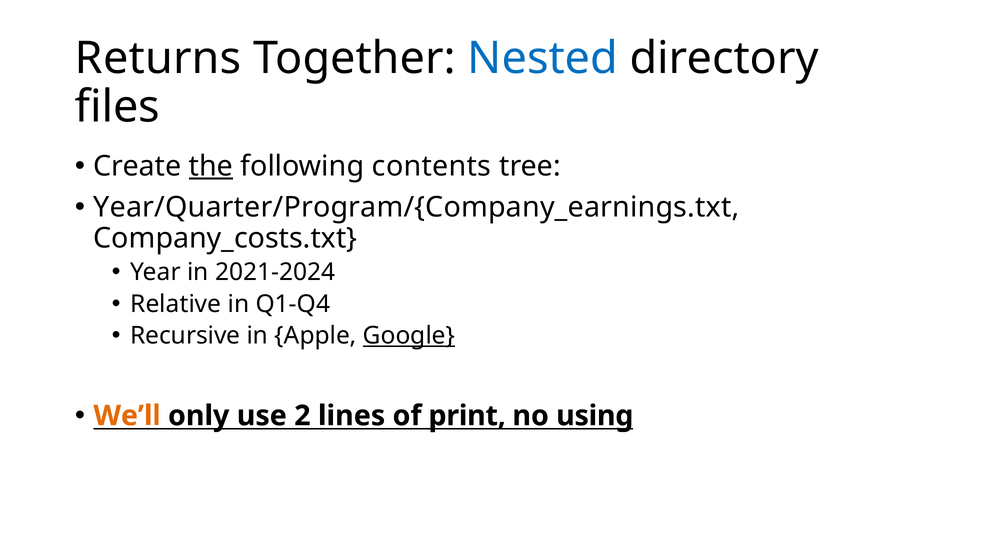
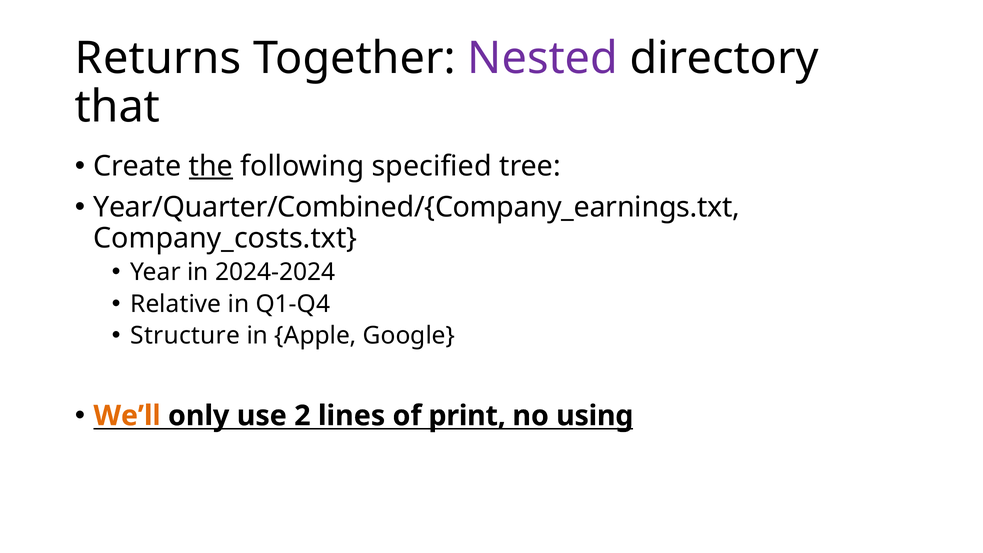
Nested colour: blue -> purple
files: files -> that
contents: contents -> specified
Year/Quarter/Program/{Company_earnings.txt: Year/Quarter/Program/{Company_earnings.txt -> Year/Quarter/Combined/{Company_earnings.txt
2021-2024: 2021-2024 -> 2024-2024
Recursive: Recursive -> Structure
Google underline: present -> none
